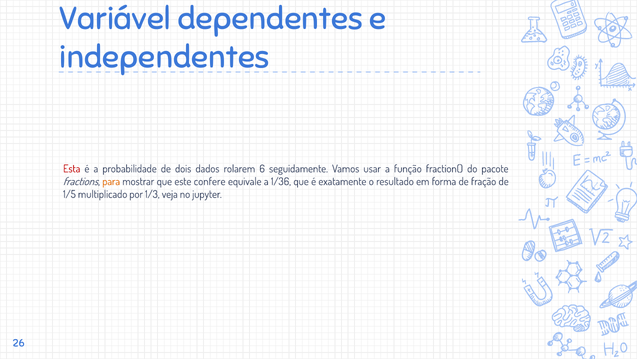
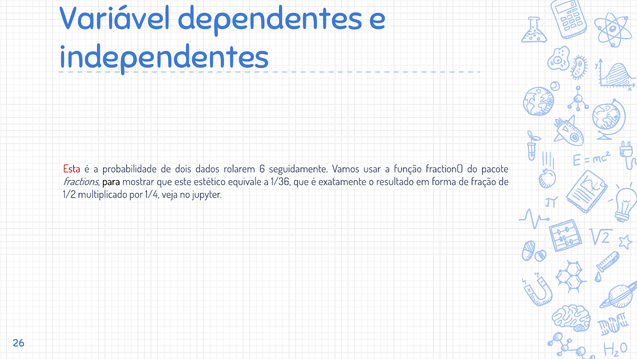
para colour: orange -> black
confere: confere -> estético
1/5: 1/5 -> 1/2
1/3: 1/3 -> 1/4
